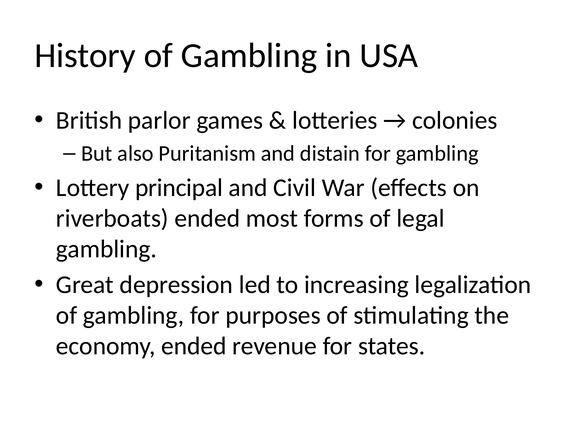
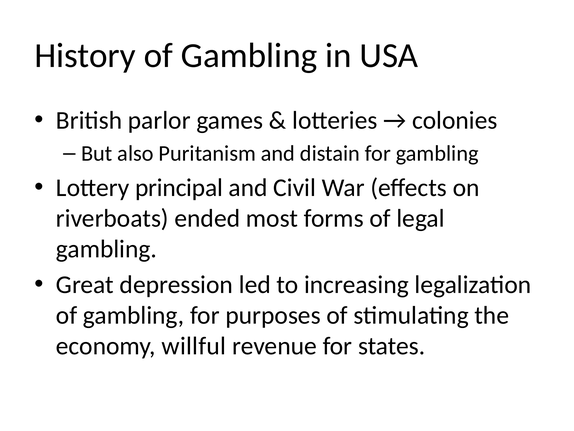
economy ended: ended -> willful
